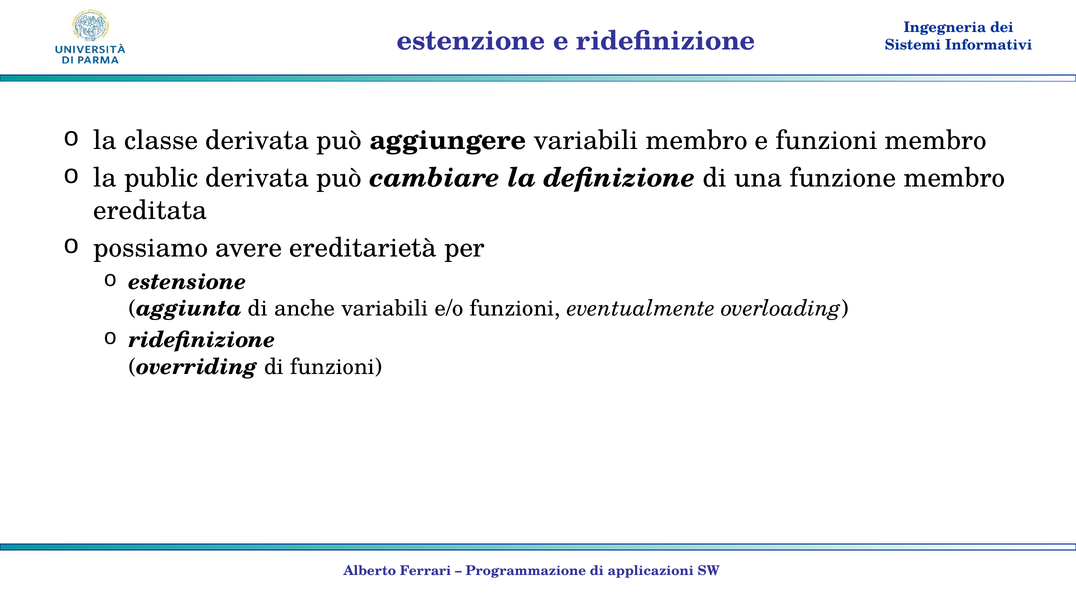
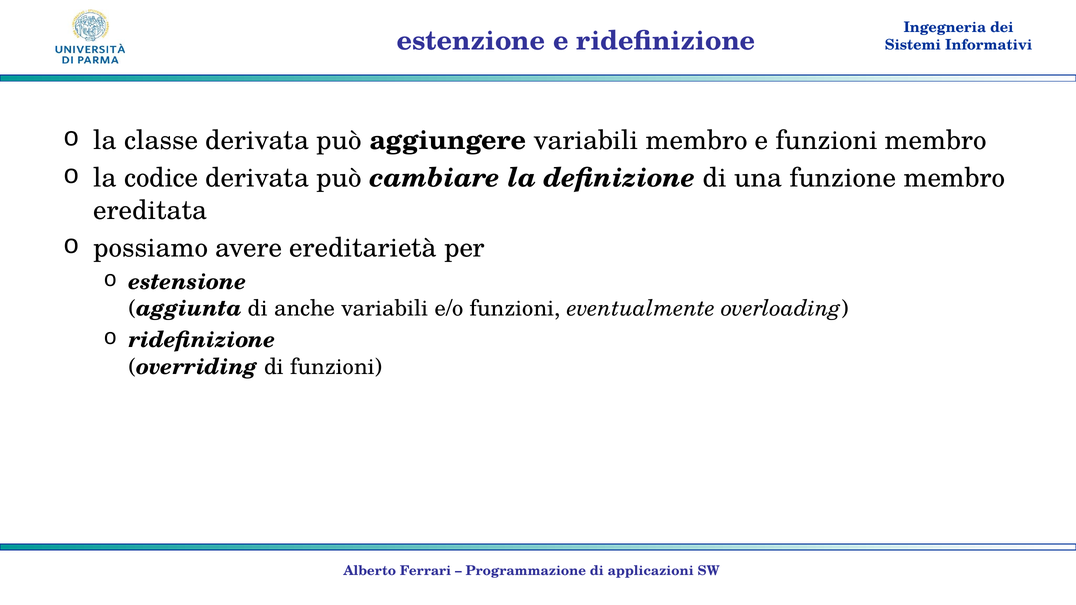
public: public -> codice
